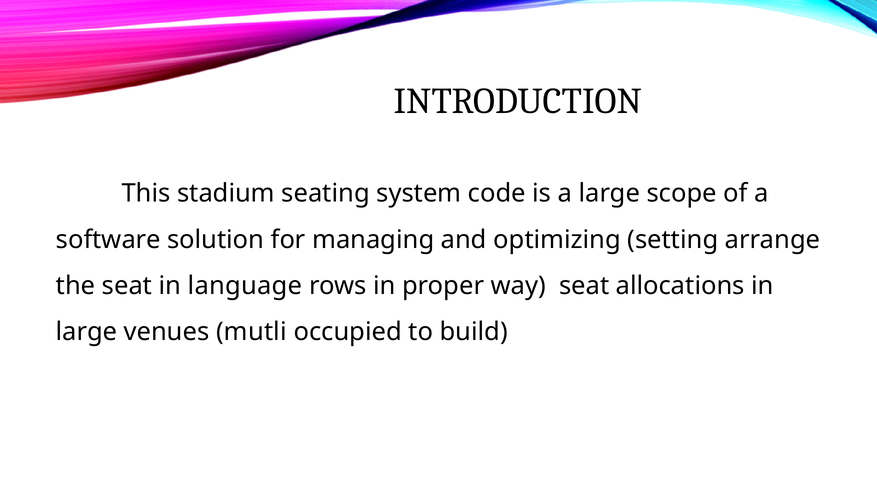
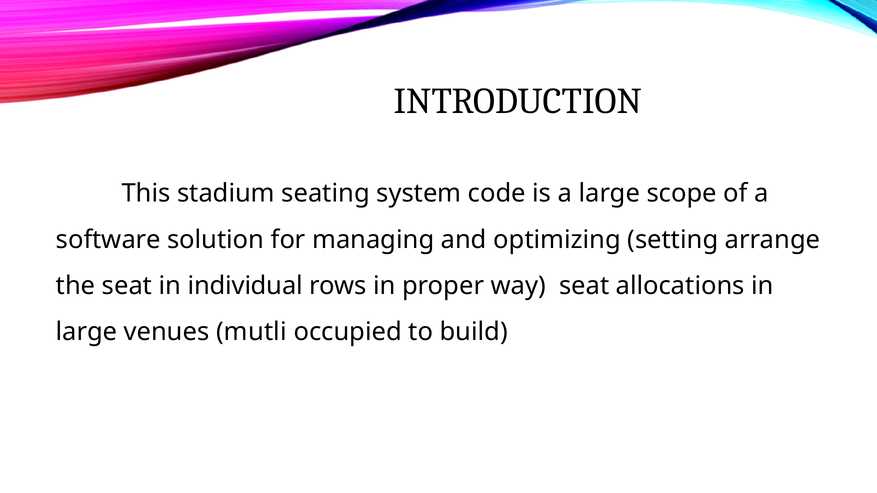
language: language -> individual
